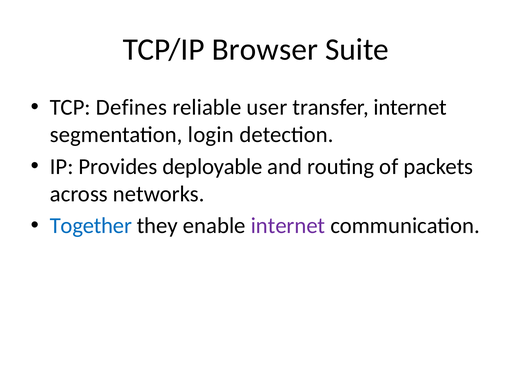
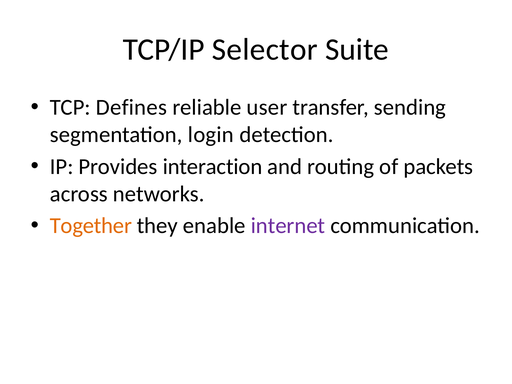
Browser: Browser -> Selector
transfer internet: internet -> sending
deployable: deployable -> interaction
Together colour: blue -> orange
